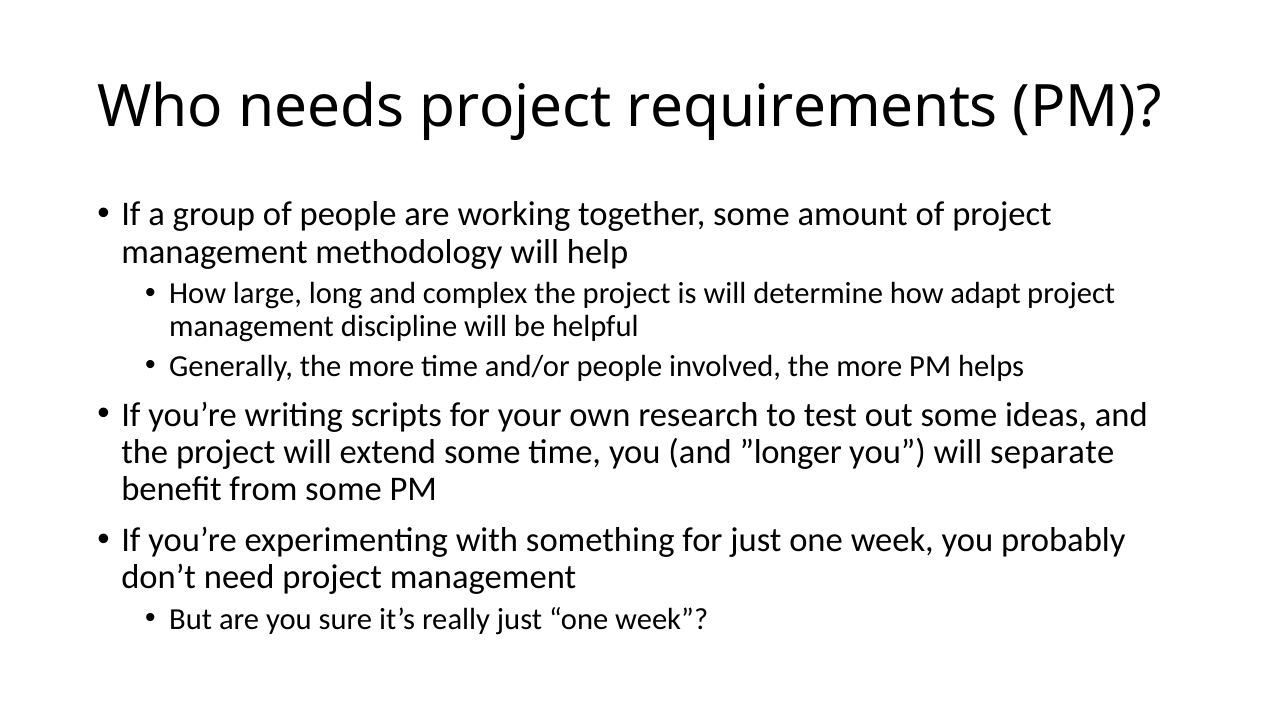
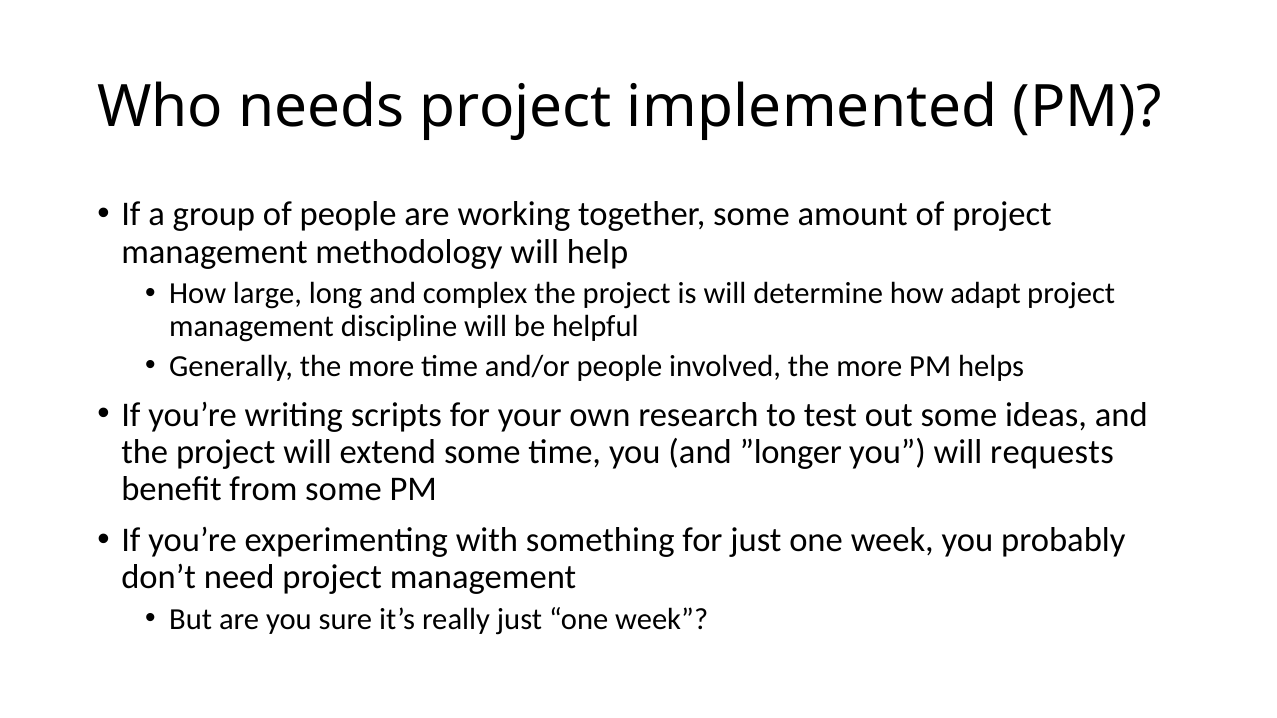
requirements: requirements -> implemented
separate: separate -> requests
